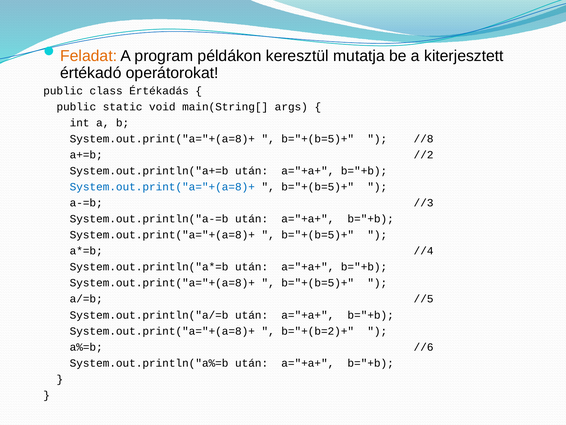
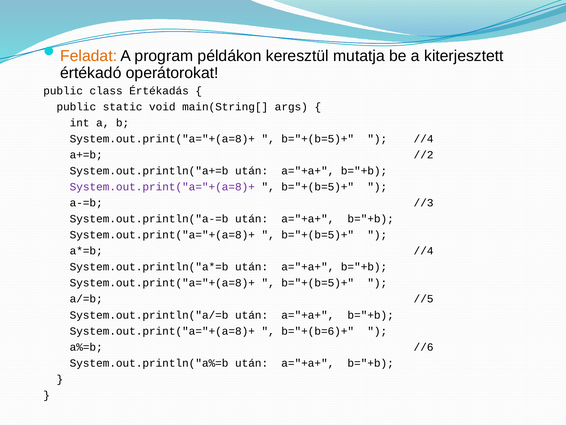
//8 at (424, 139): //8 -> //4
System.out.print("a="+(a=8)+ at (162, 187) colour: blue -> purple
b="+(b=2)+: b="+(b=2)+ -> b="+(b=6)+
